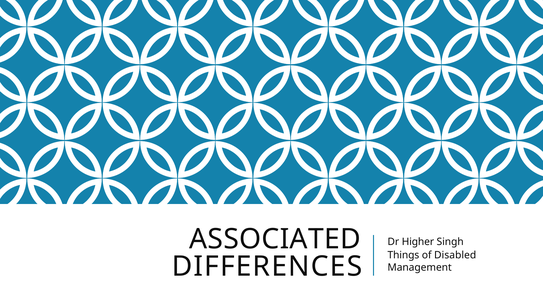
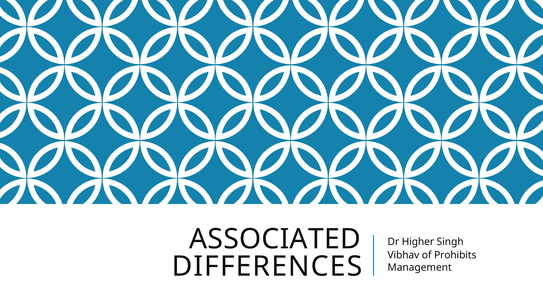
Things: Things -> Vibhav
Disabled: Disabled -> Prohibits
